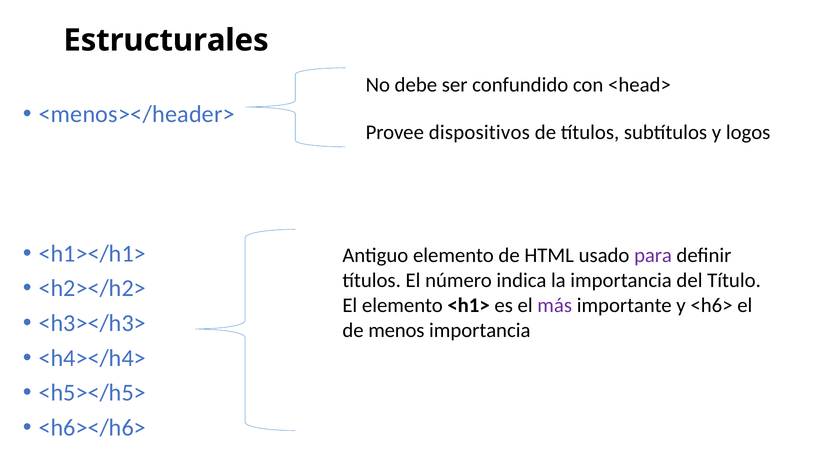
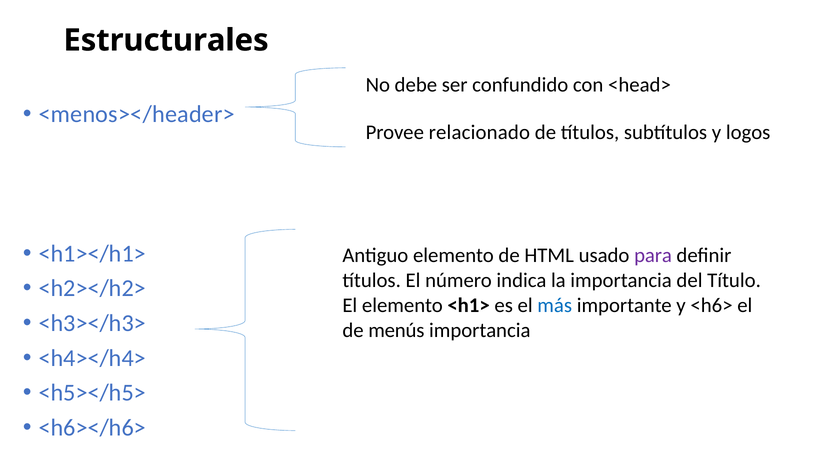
dispositivos: dispositivos -> relacionado
más colour: purple -> blue
menos: menos -> menús
